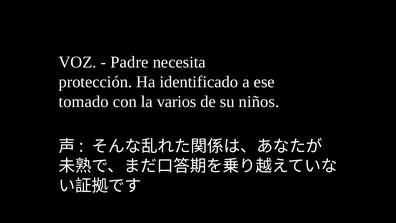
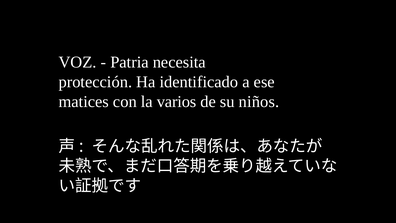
Padre: Padre -> Patria
tomado: tomado -> matices
